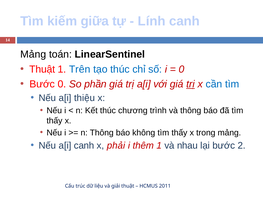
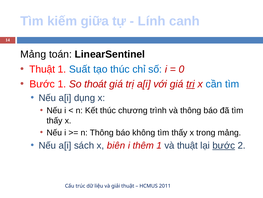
Trên: Trên -> Suất
Bước 0: 0 -> 1
phần: phần -> thoát
thiệu: thiệu -> dụng
a[i canh: canh -> sách
phải: phải -> biên
và nhau: nhau -> thuật
bước at (224, 145) underline: none -> present
